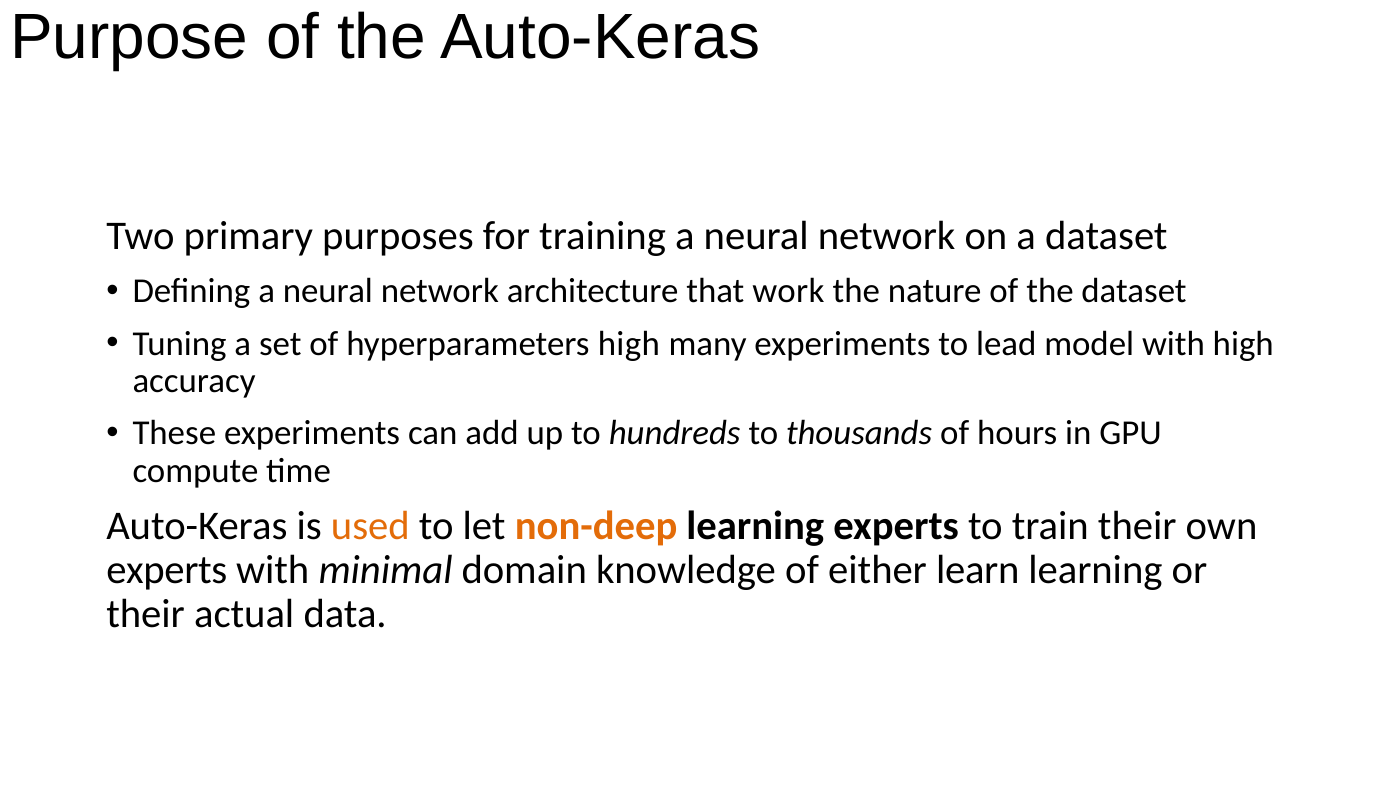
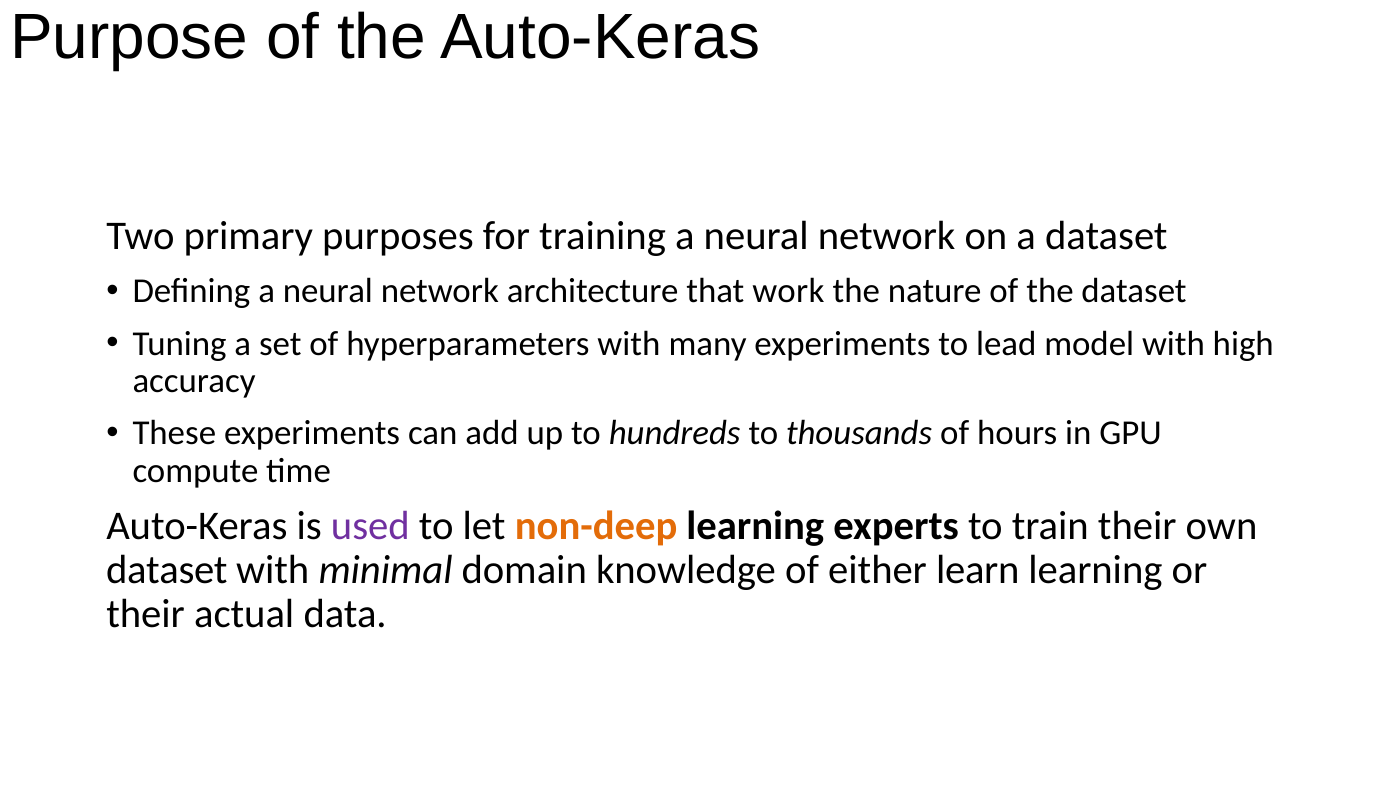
hyperparameters high: high -> with
used colour: orange -> purple
experts at (167, 570): experts -> dataset
